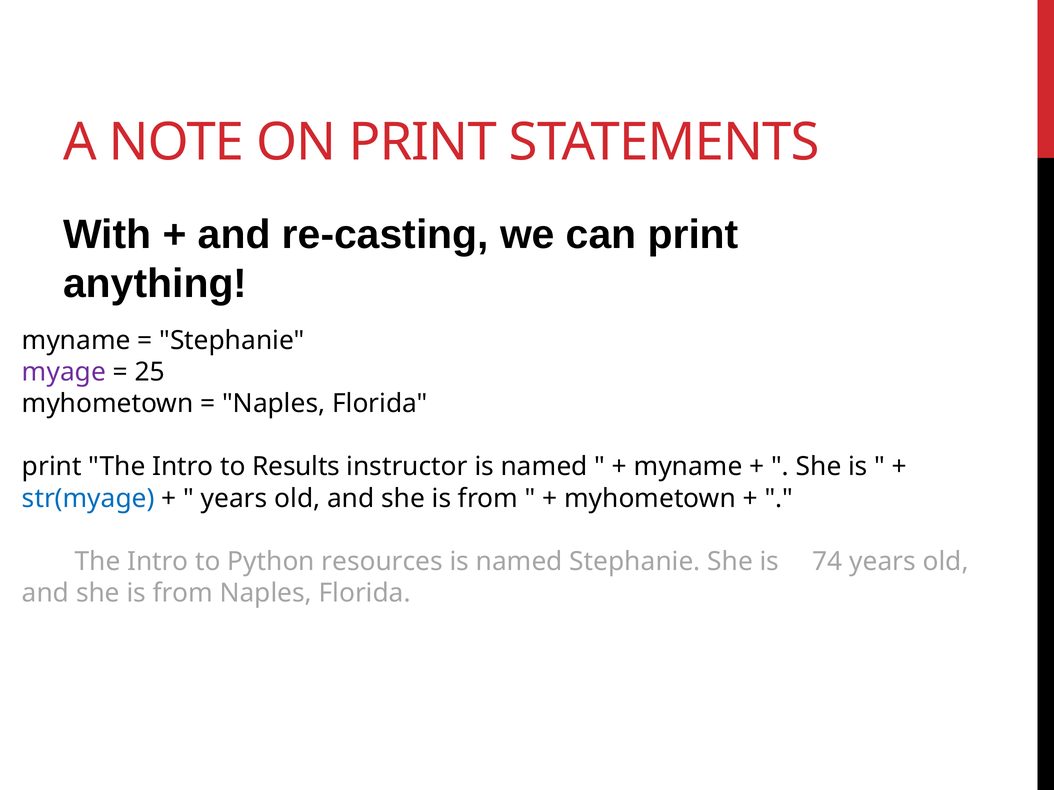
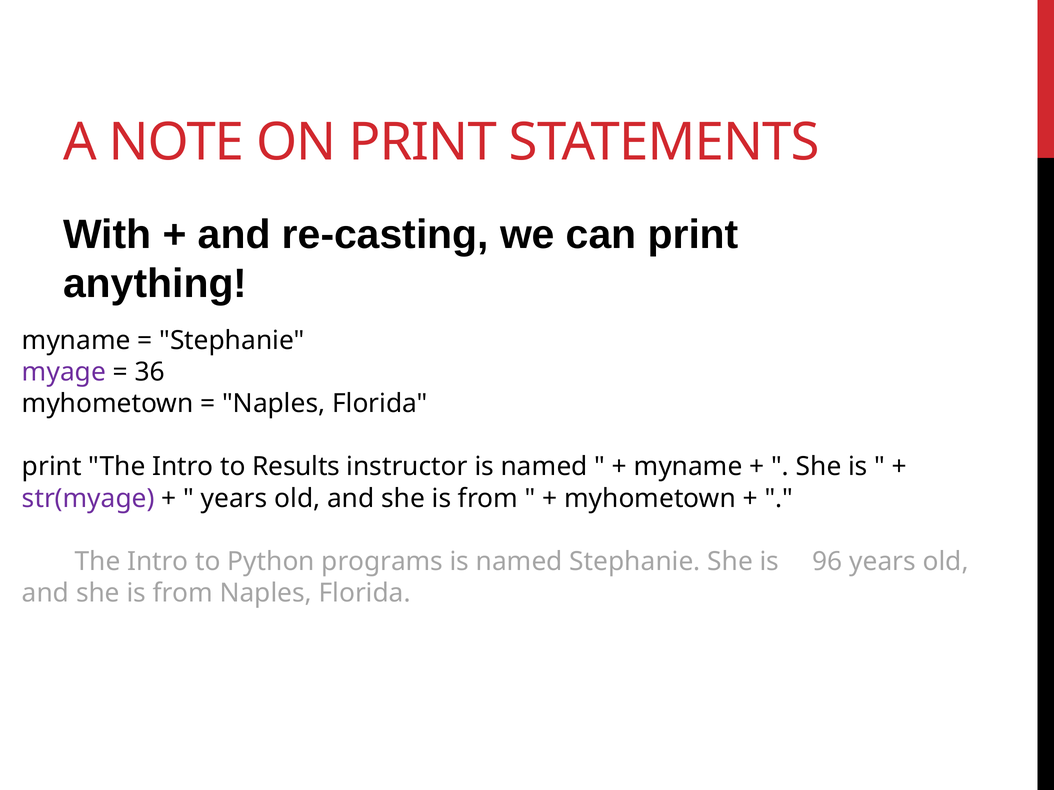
25: 25 -> 36
str(myage colour: blue -> purple
resources: resources -> programs
74: 74 -> 96
